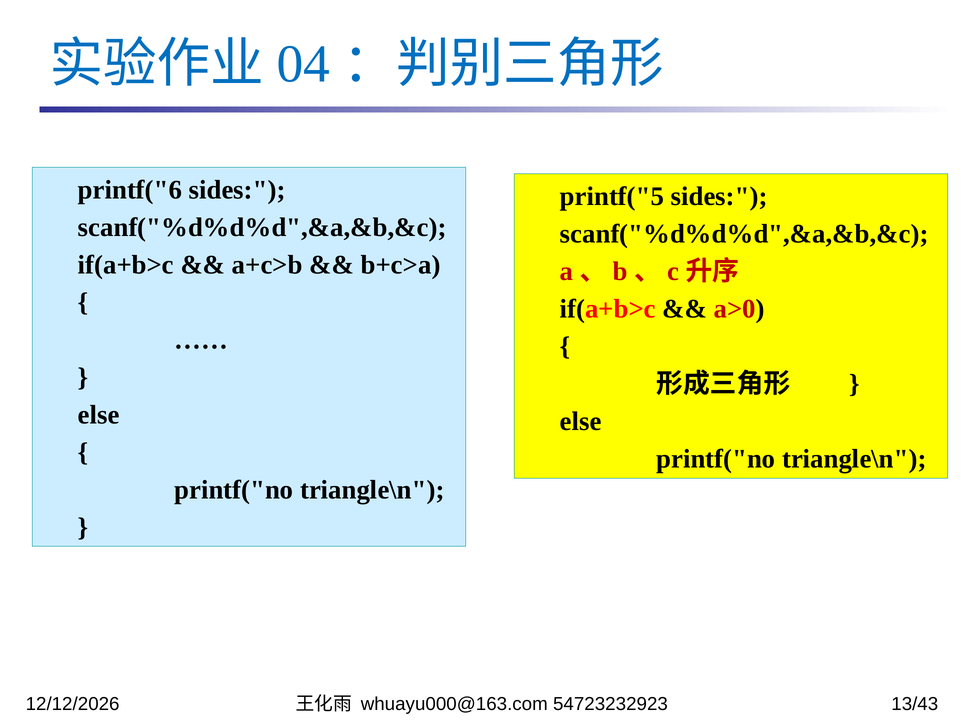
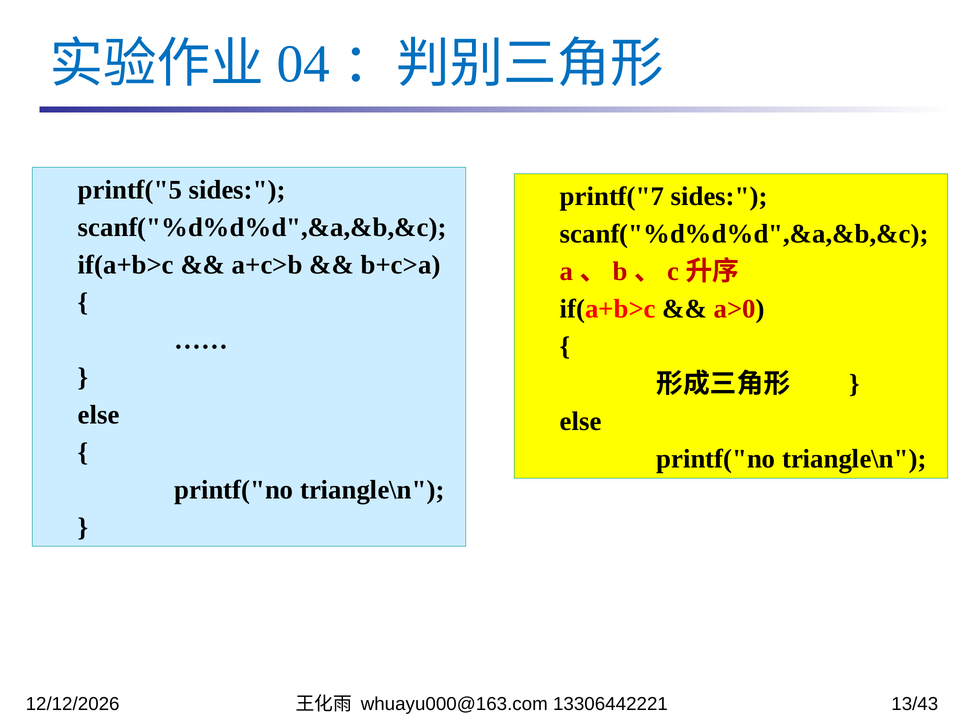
printf("6: printf("6 -> printf("5
printf("5: printf("5 -> printf("7
54723232923: 54723232923 -> 13306442221
